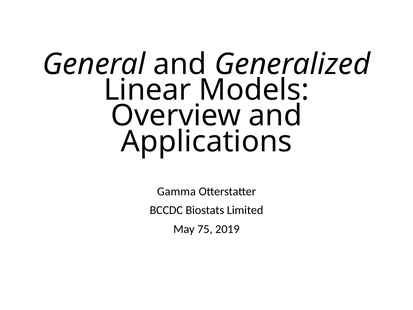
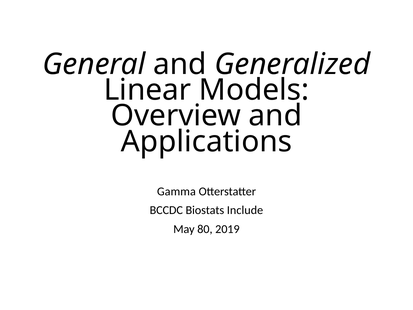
Limited: Limited -> Include
75: 75 -> 80
